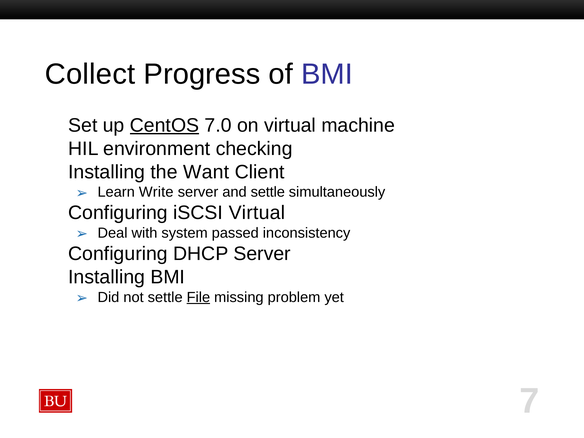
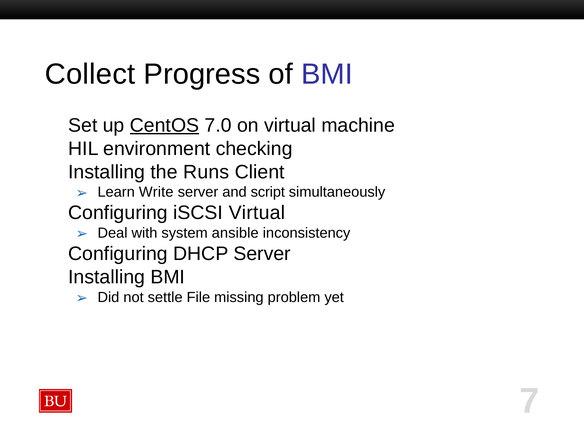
Want: Want -> Runs
and settle: settle -> script
passed: passed -> ansible
File underline: present -> none
